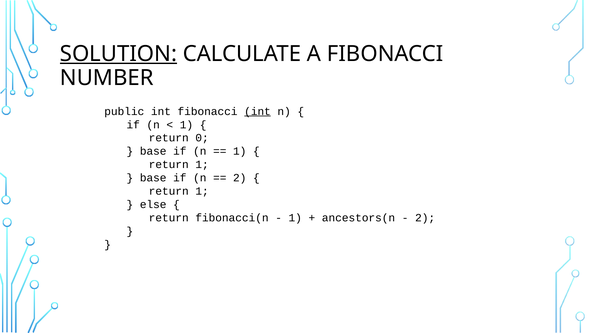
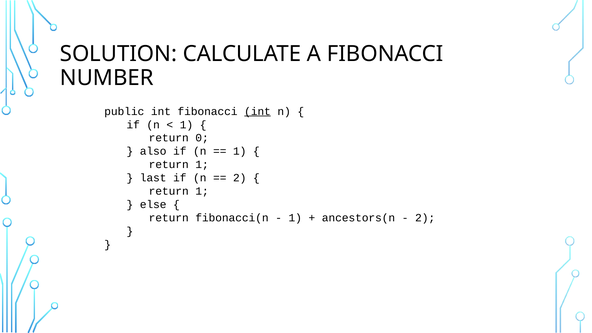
SOLUTION underline: present -> none
base at (153, 151): base -> also
base at (153, 178): base -> last
